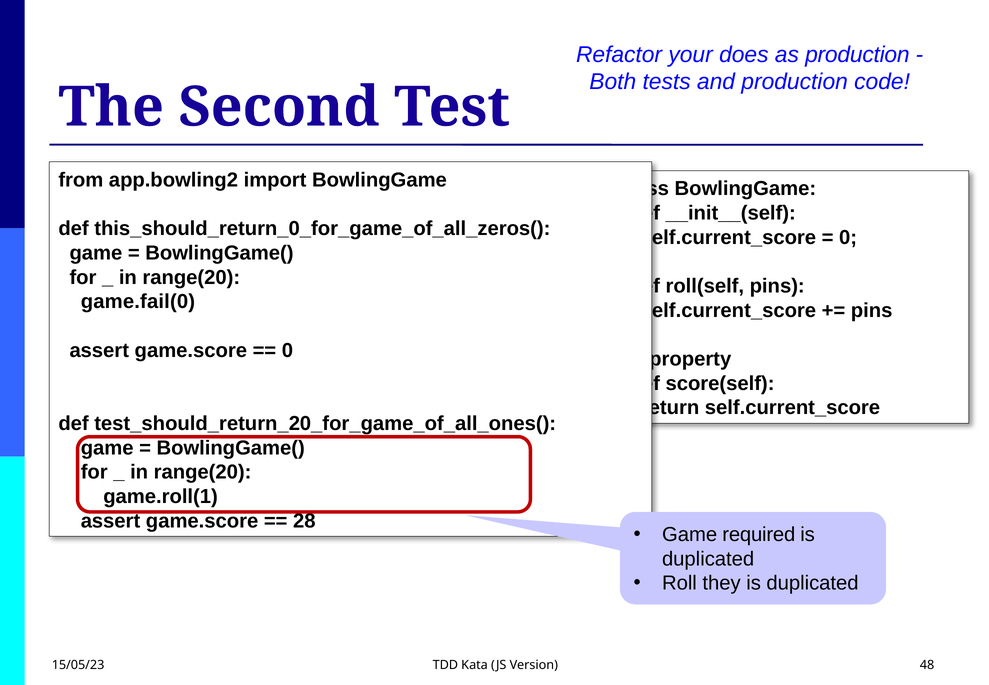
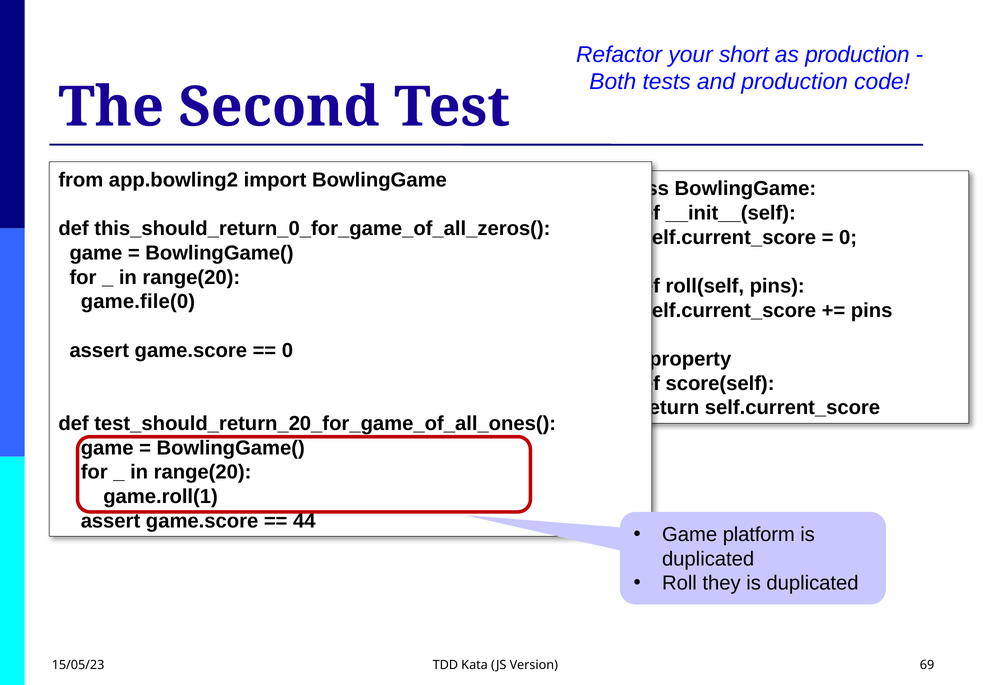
does: does -> short
game.fail(0: game.fail(0 -> game.file(0
28: 28 -> 44
required: required -> platform
48: 48 -> 69
